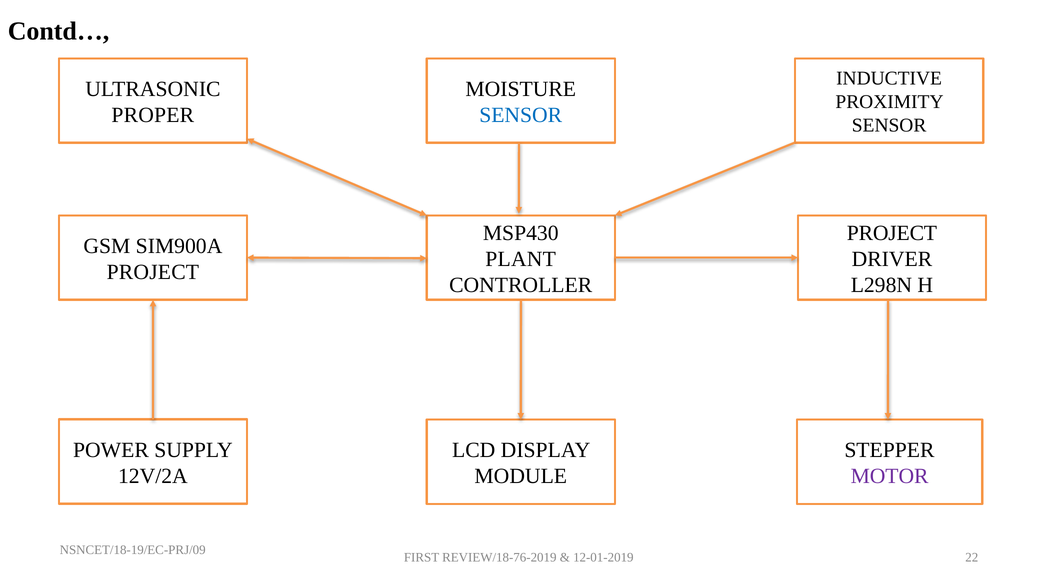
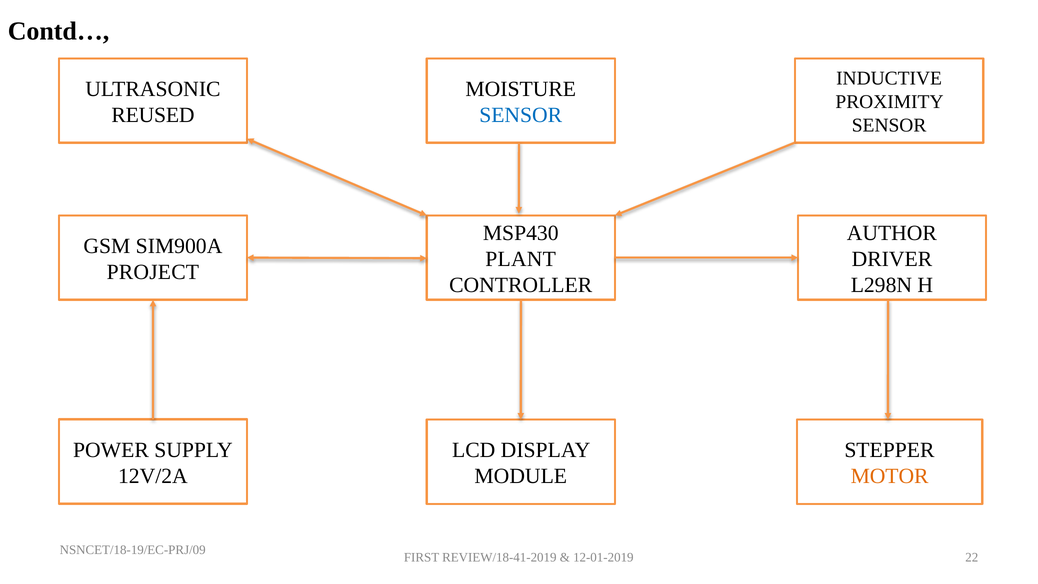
PROPER: PROPER -> REUSED
PROJECT at (892, 233): PROJECT -> AUTHOR
MOTOR colour: purple -> orange
REVIEW/18-76-2019: REVIEW/18-76-2019 -> REVIEW/18-41-2019
